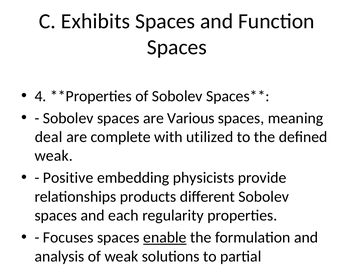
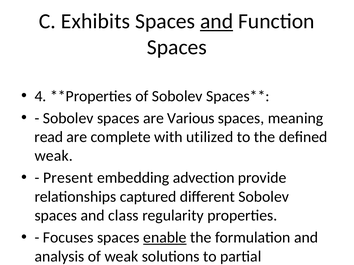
and at (217, 21) underline: none -> present
deal: deal -> read
Positive: Positive -> Present
physicists: physicists -> advection
products: products -> captured
each: each -> class
